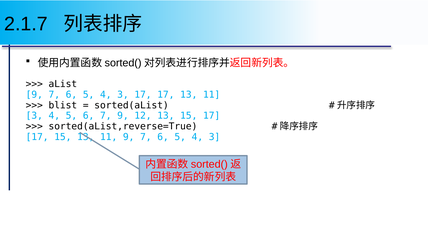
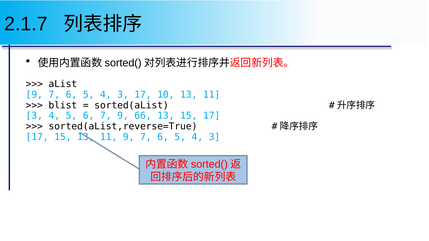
17 17: 17 -> 10
12: 12 -> 66
